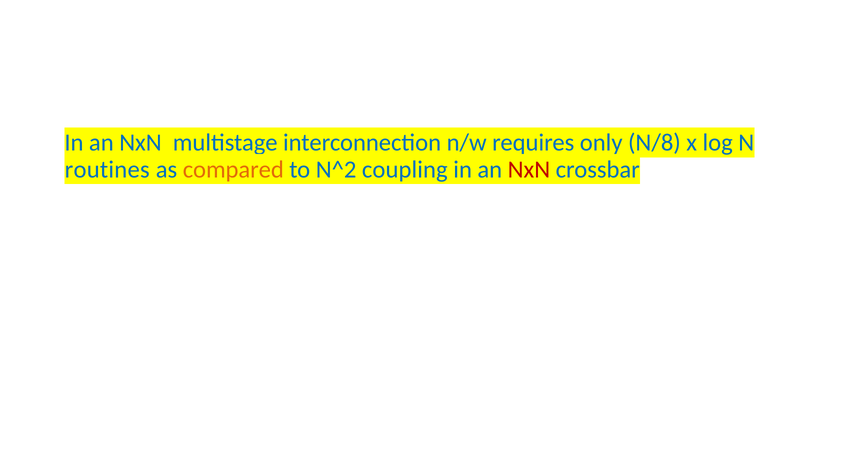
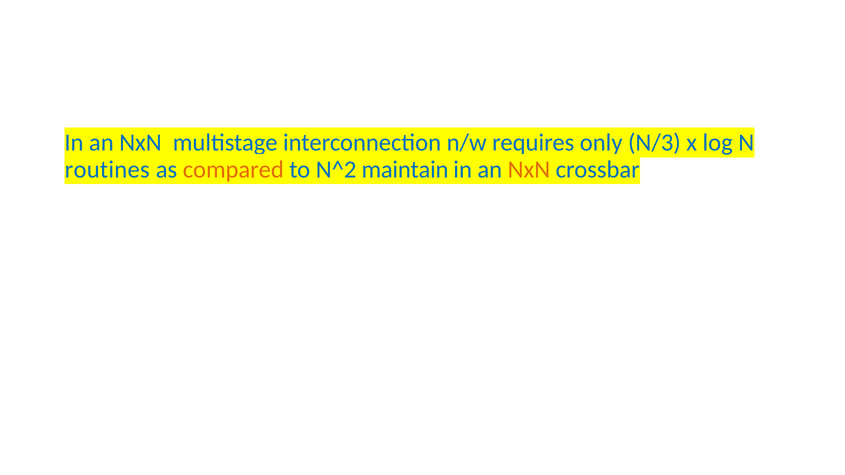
N/8: N/8 -> N/3
coupling: coupling -> maintain
NxN at (529, 169) colour: red -> orange
